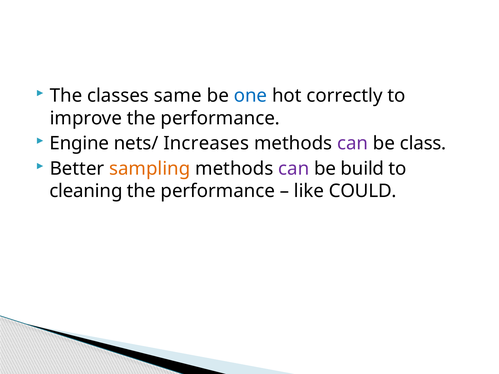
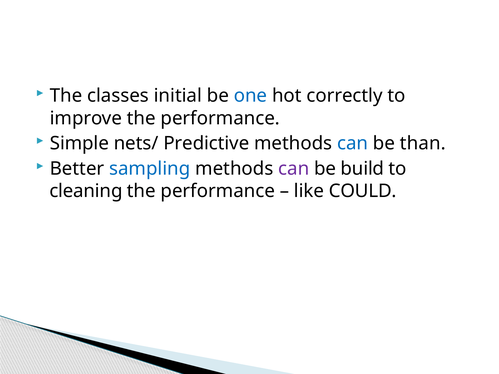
same: same -> initial
Engine: Engine -> Simple
Increases: Increases -> Predictive
can at (353, 144) colour: purple -> blue
class: class -> than
sampling colour: orange -> blue
